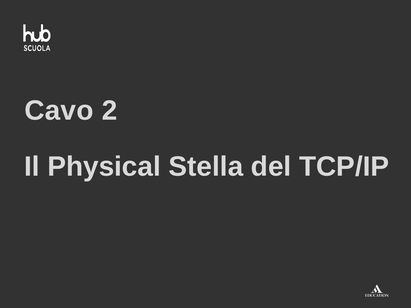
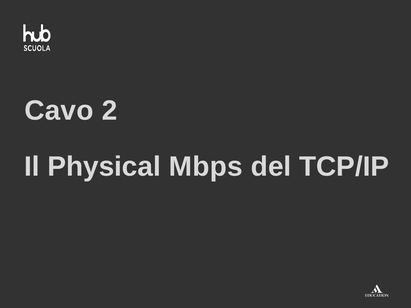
Stella: Stella -> Mbps
